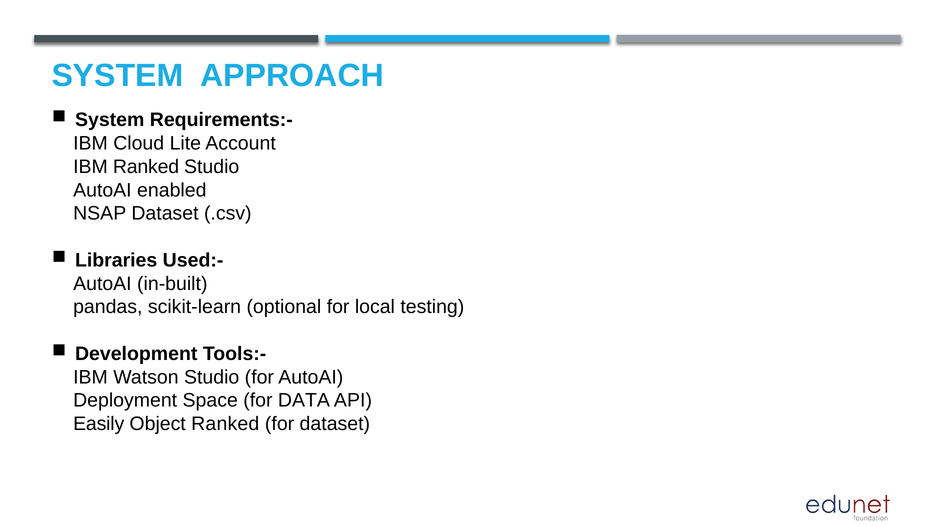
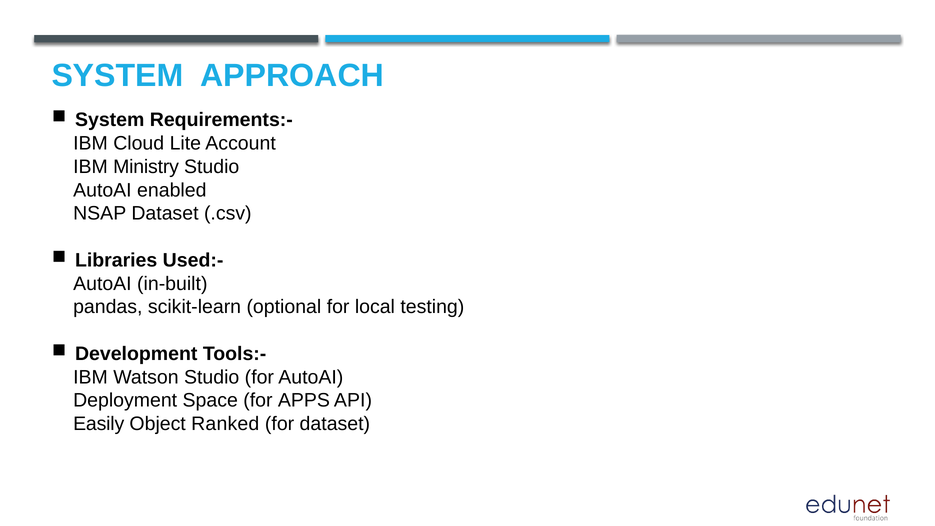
IBM Ranked: Ranked -> Ministry
DATA: DATA -> APPS
